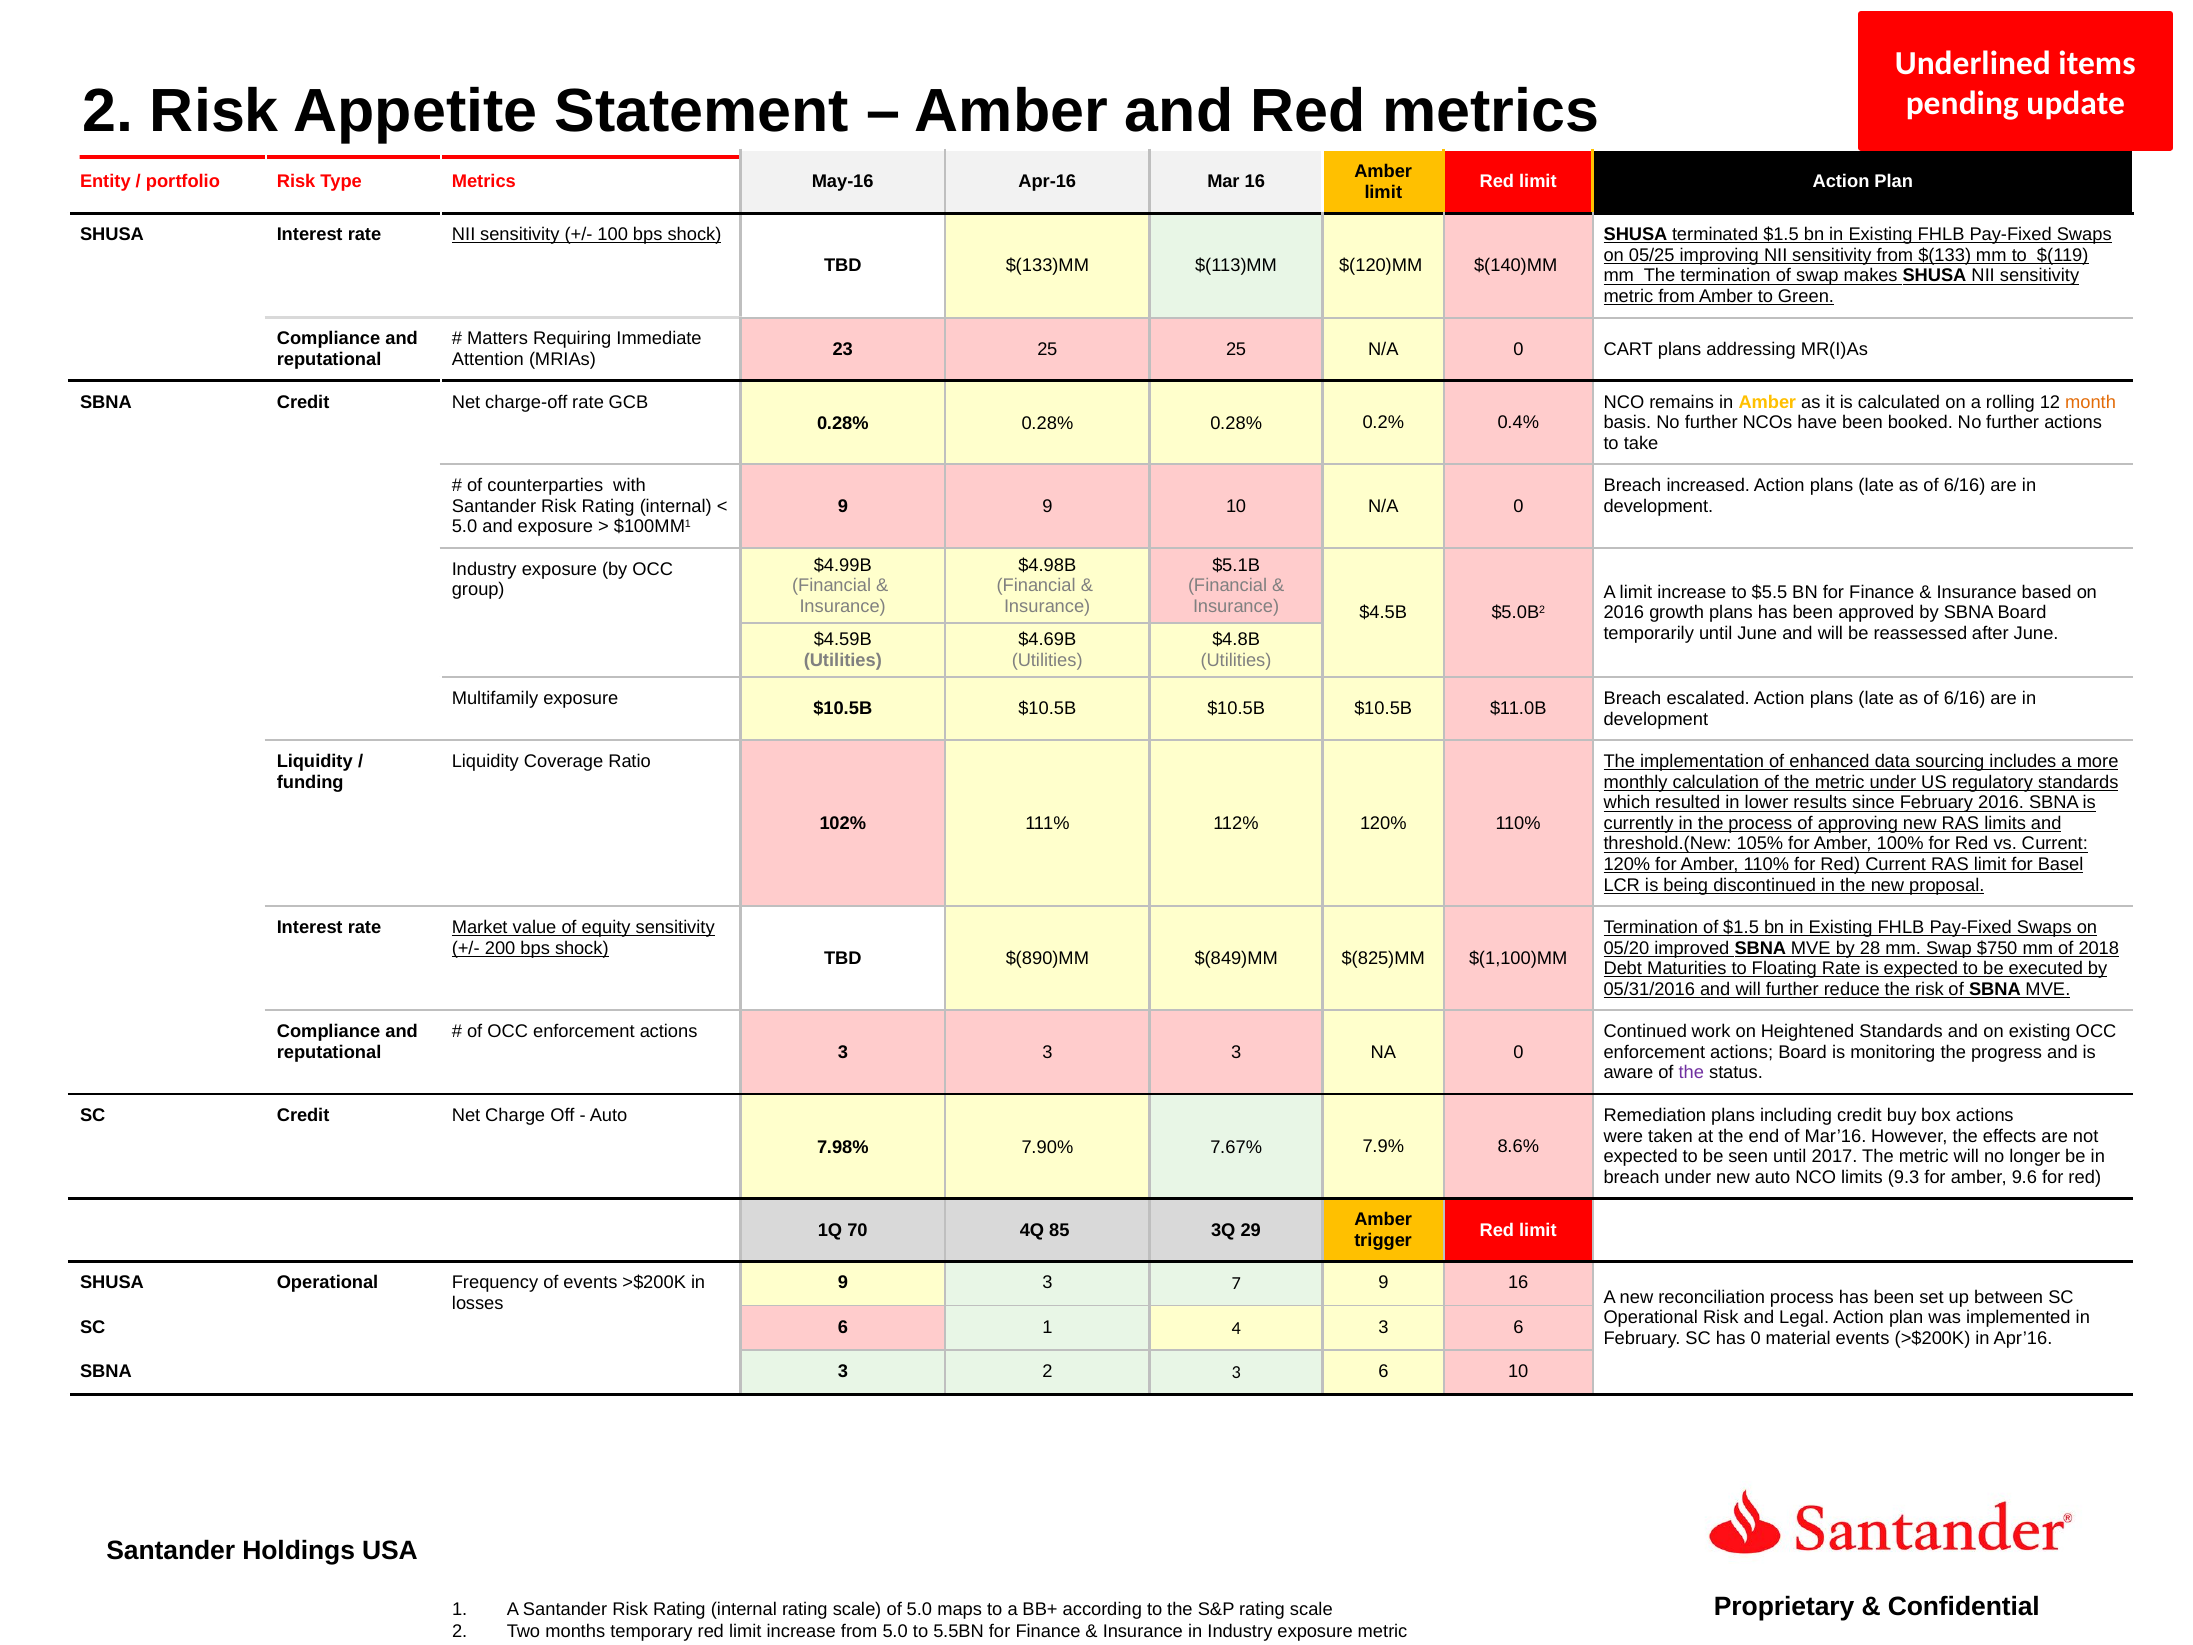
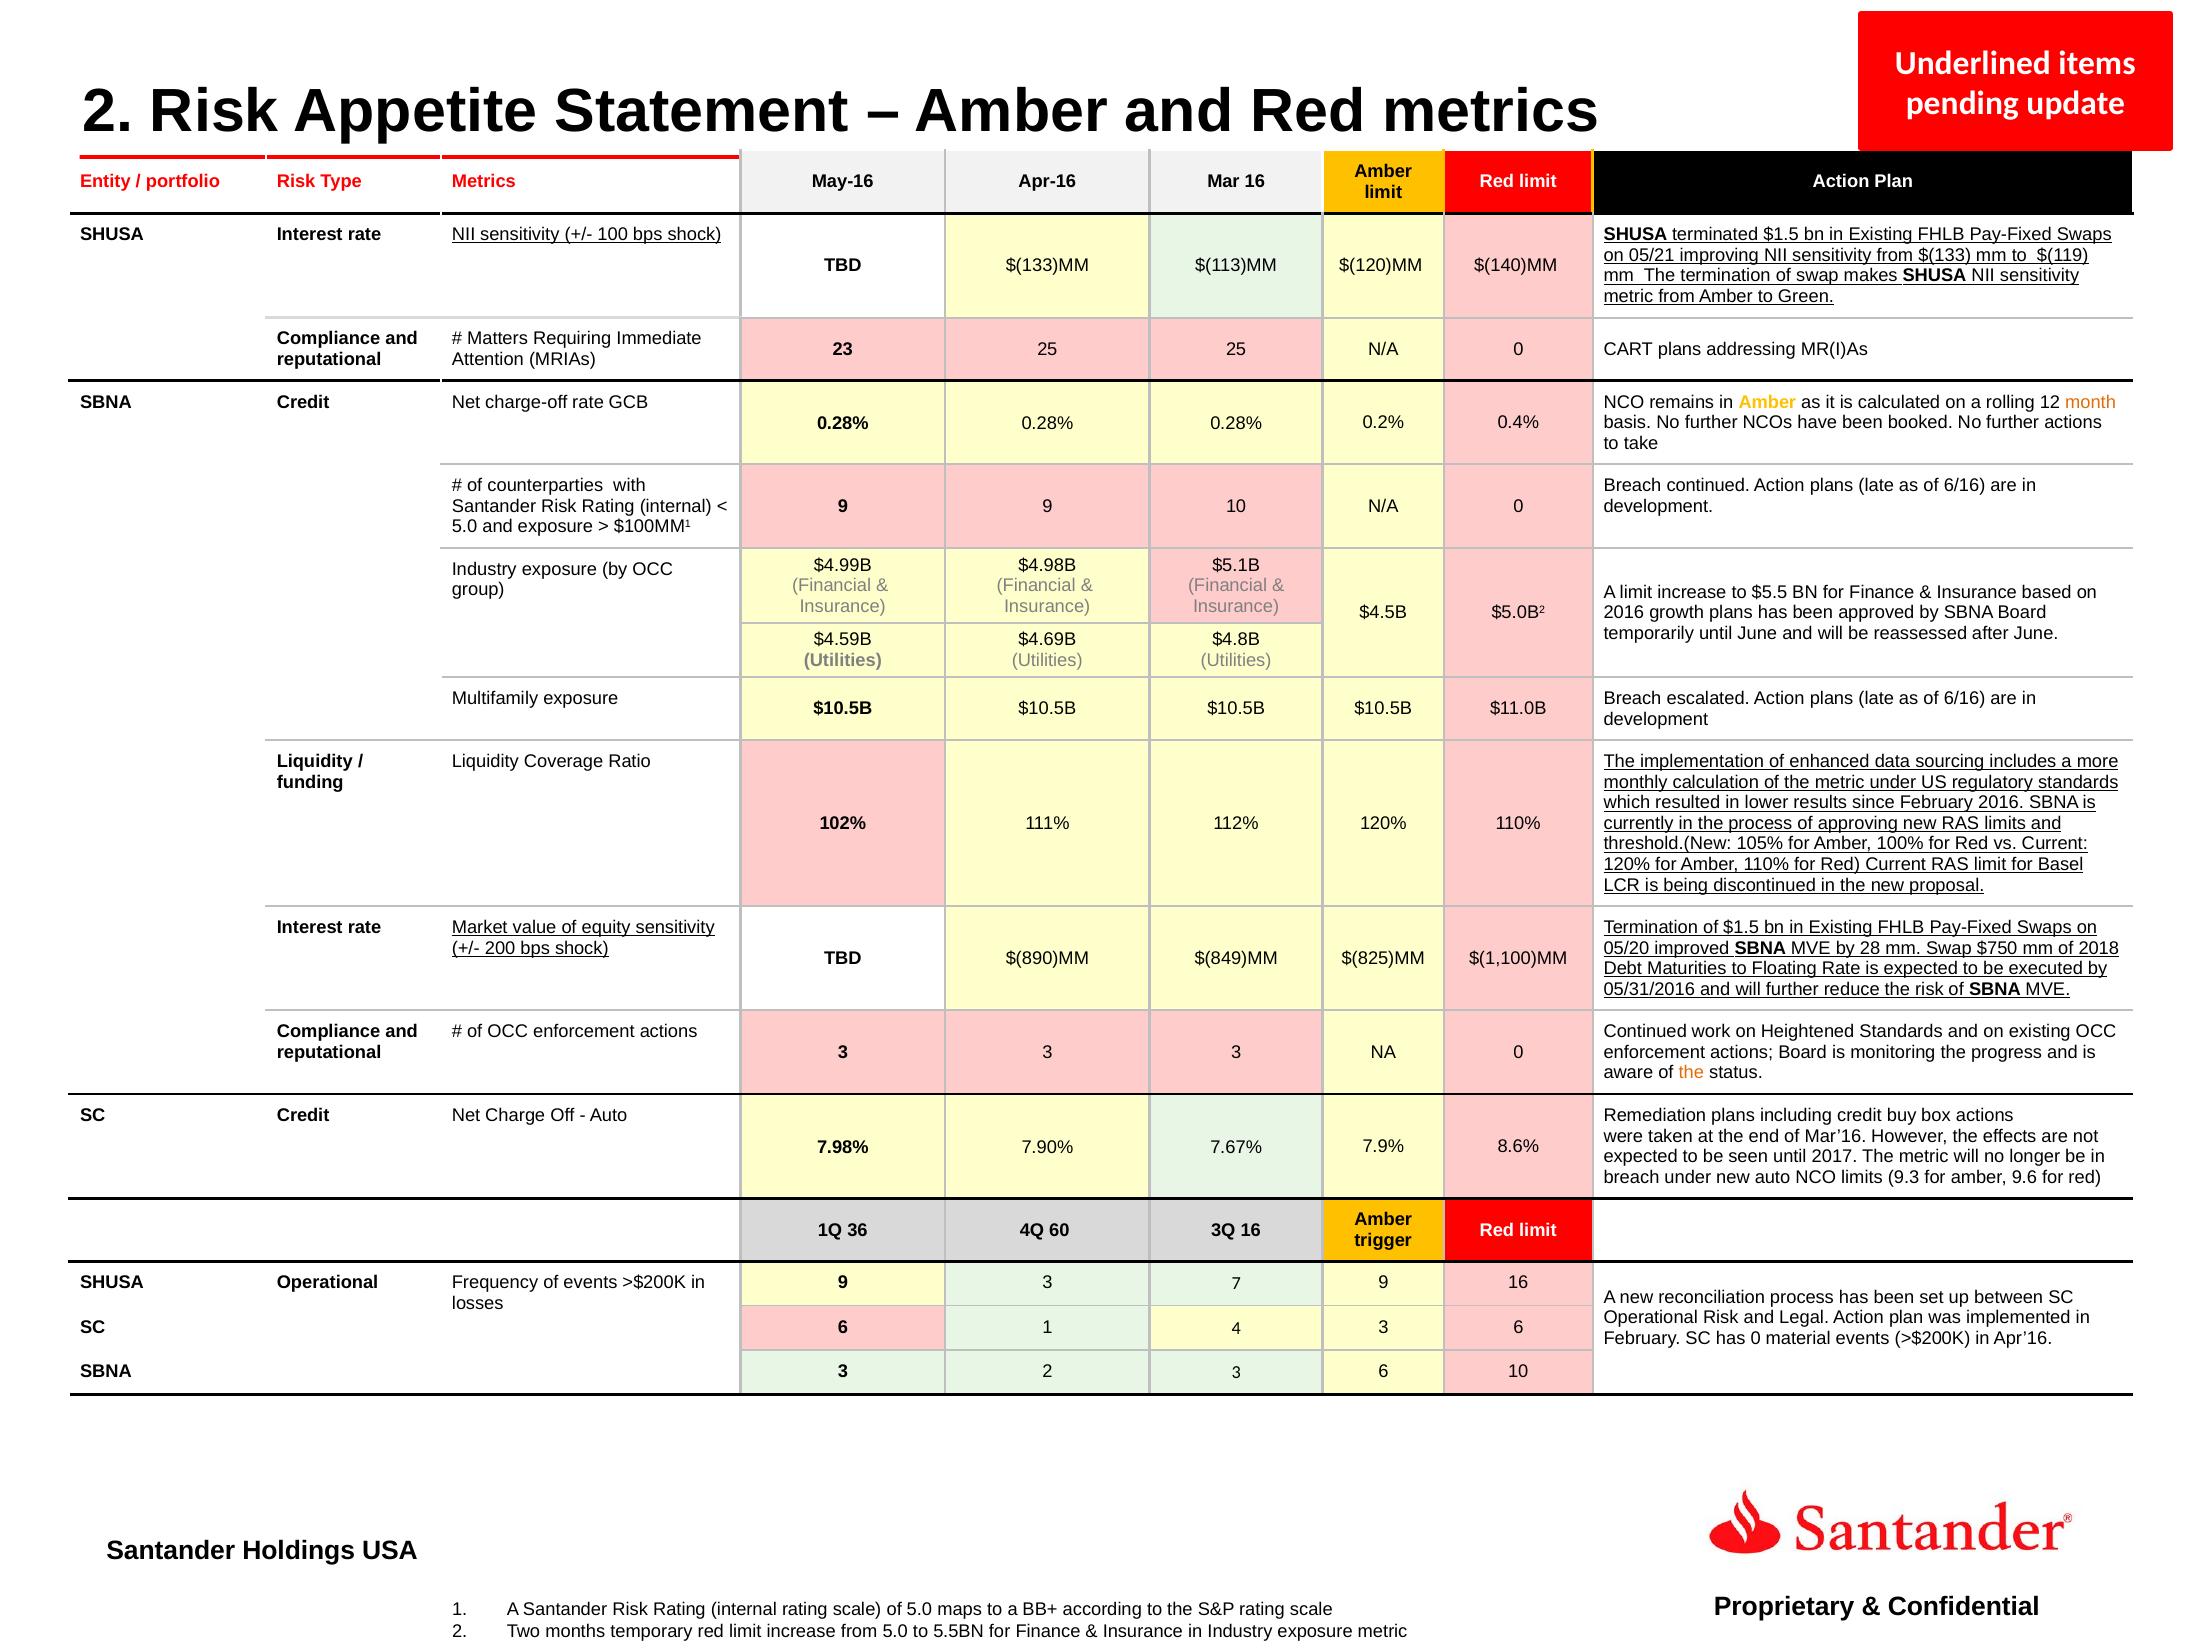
05/25: 05/25 -> 05/21
Breach increased: increased -> continued
the at (1691, 1073) colour: purple -> orange
70: 70 -> 36
85: 85 -> 60
3Q 29: 29 -> 16
